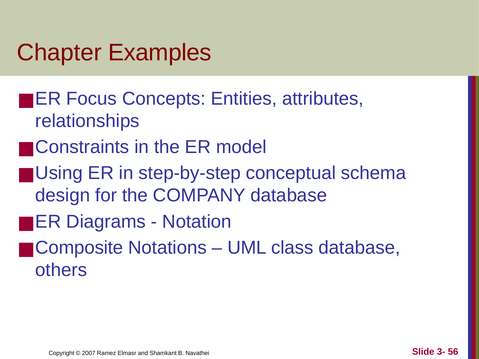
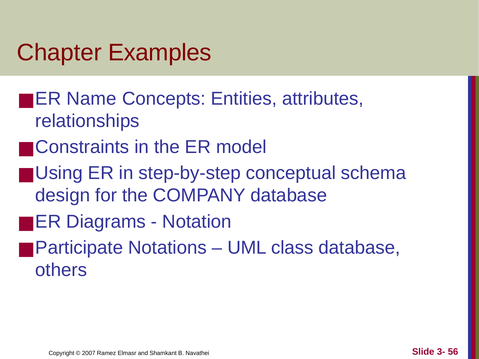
Focus: Focus -> Name
Composite: Composite -> Participate
